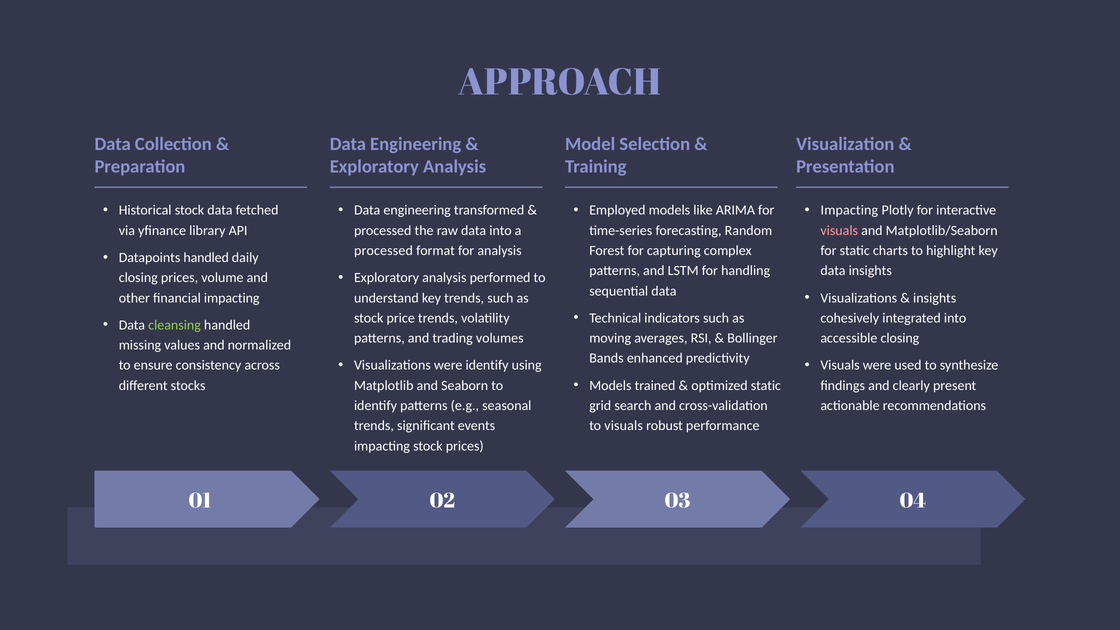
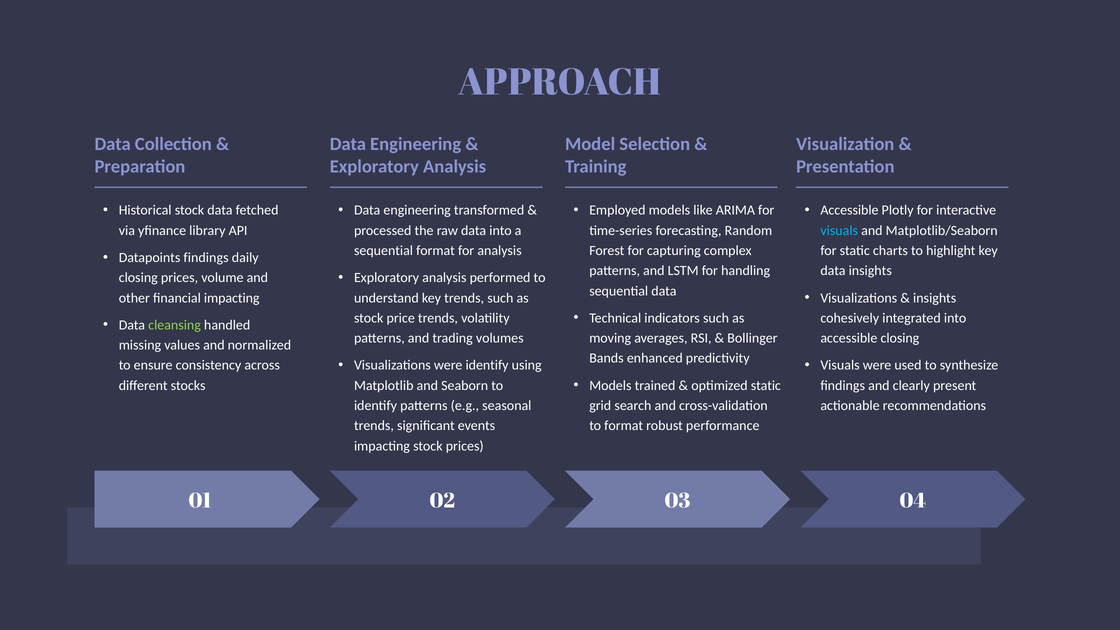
Impacting at (849, 210): Impacting -> Accessible
visuals at (839, 231) colour: pink -> light blue
processed at (383, 251): processed -> sequential
Datapoints handled: handled -> findings
to visuals: visuals -> format
